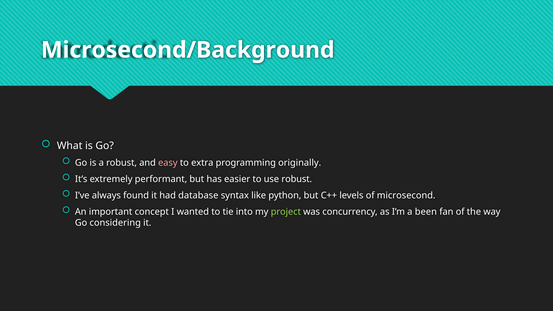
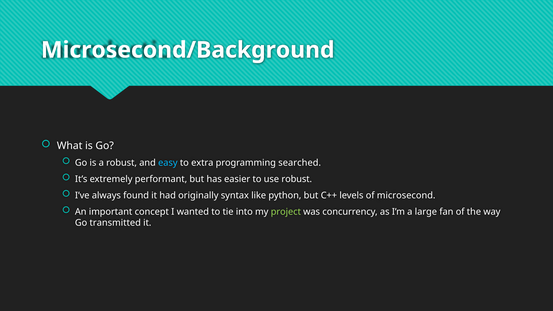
easy colour: pink -> light blue
originally: originally -> searched
database: database -> originally
been: been -> large
considering: considering -> transmitted
